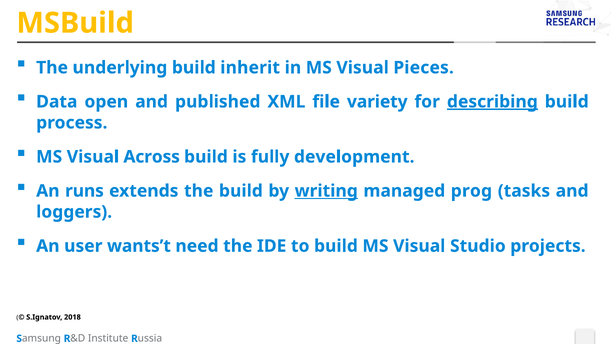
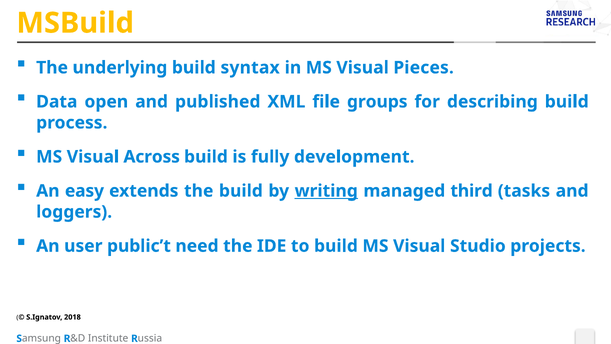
inherit: inherit -> syntax
variety: variety -> groups
describing underline: present -> none
runs: runs -> easy
prog: prog -> third
wants’t: wants’t -> public’t
